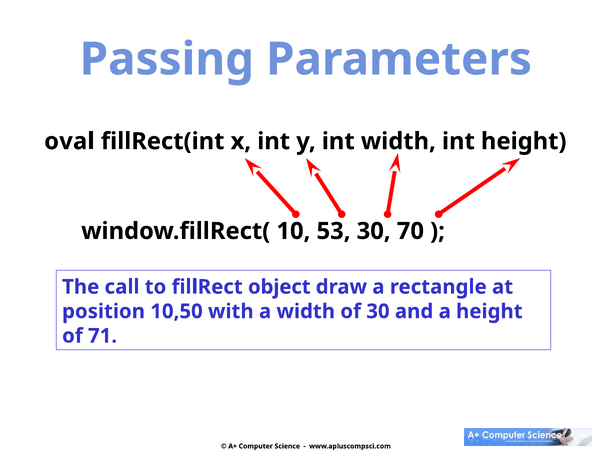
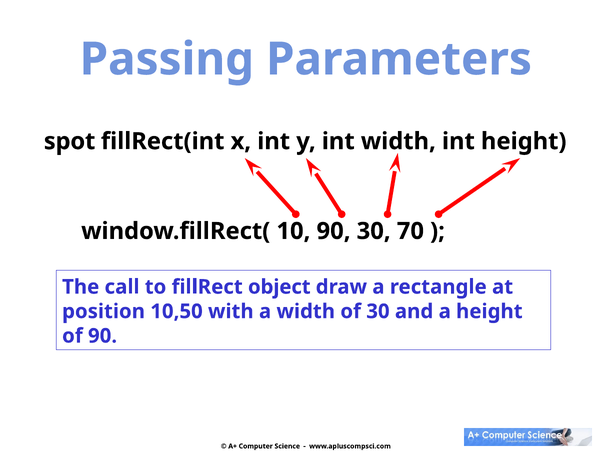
oval: oval -> spot
10 53: 53 -> 90
of 71: 71 -> 90
